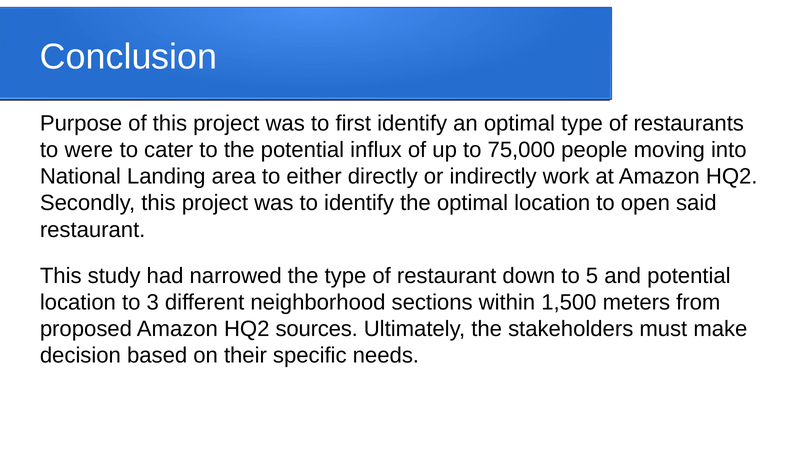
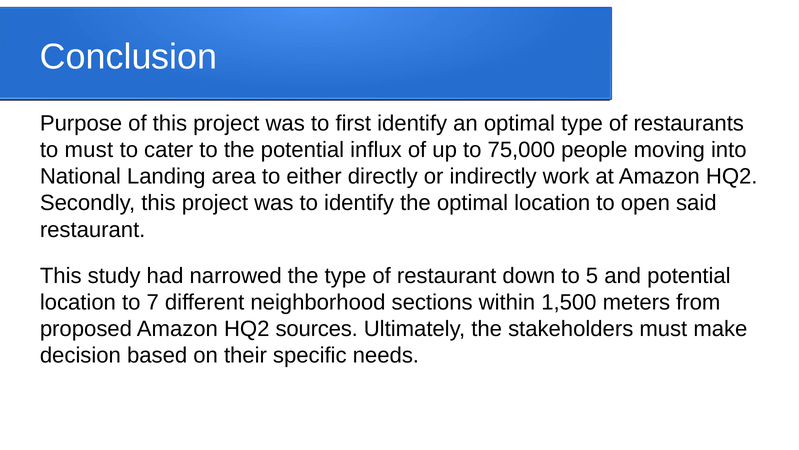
to were: were -> must
3: 3 -> 7
